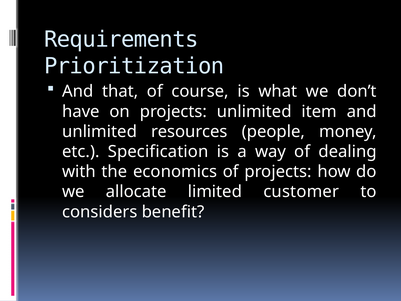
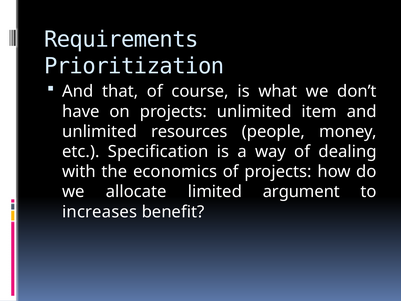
customer: customer -> argument
considers: considers -> increases
